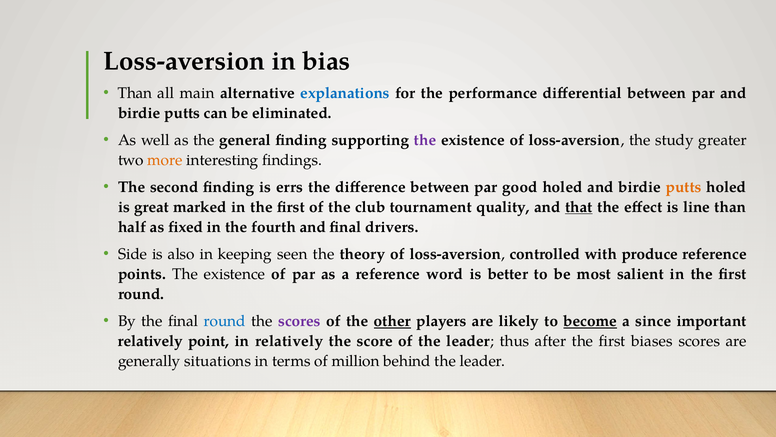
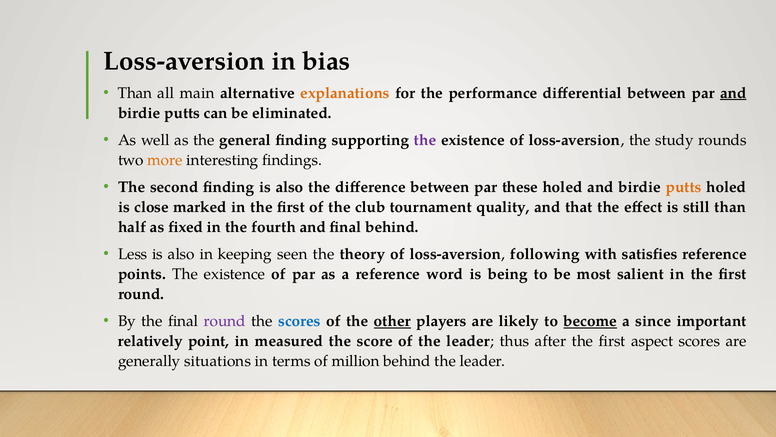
explanations colour: blue -> orange
and at (733, 93) underline: none -> present
greater: greater -> rounds
finding is errs: errs -> also
good: good -> these
great: great -> close
that underline: present -> none
line: line -> still
final drivers: drivers -> behind
Side: Side -> Less
controlled: controlled -> following
produce: produce -> satisfies
better: better -> being
round at (225, 321) colour: blue -> purple
scores at (300, 321) colour: purple -> blue
in relatively: relatively -> measured
biases: biases -> aspect
